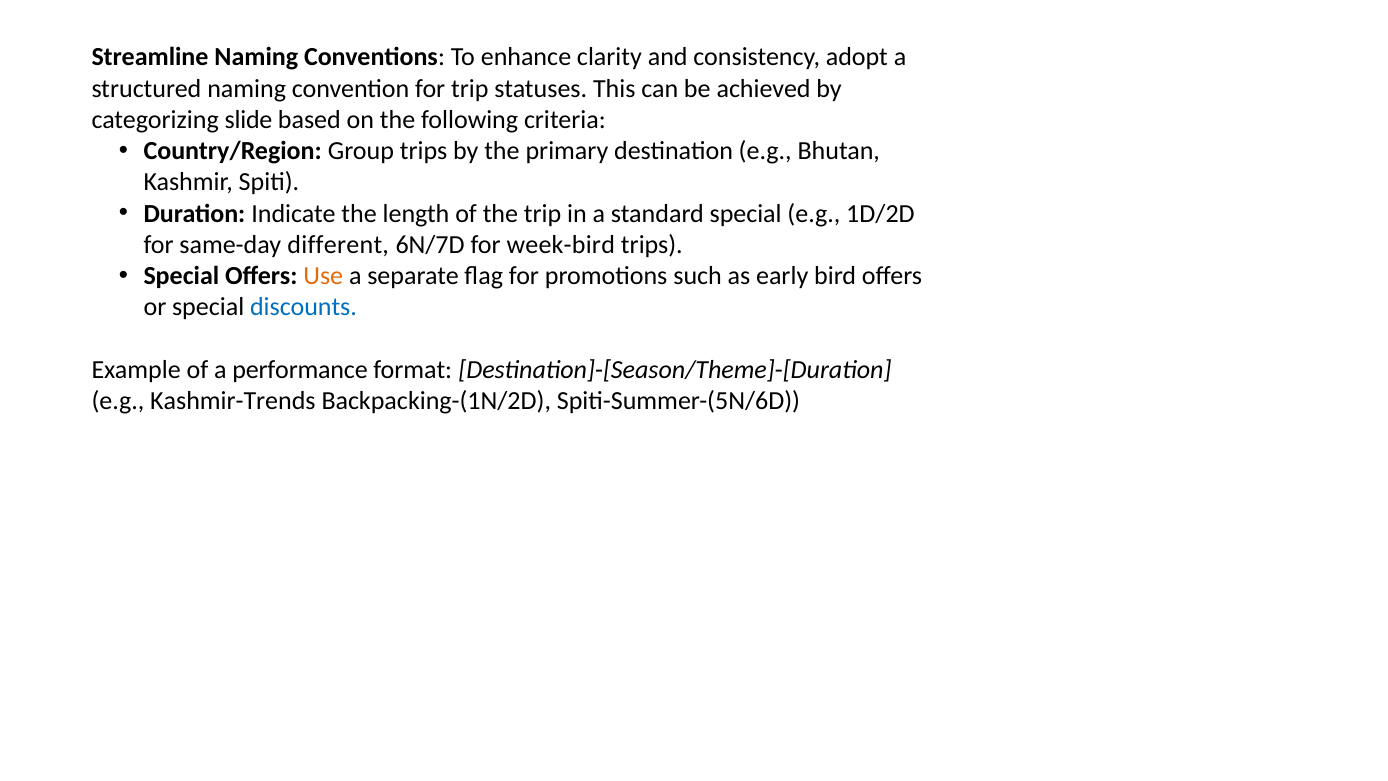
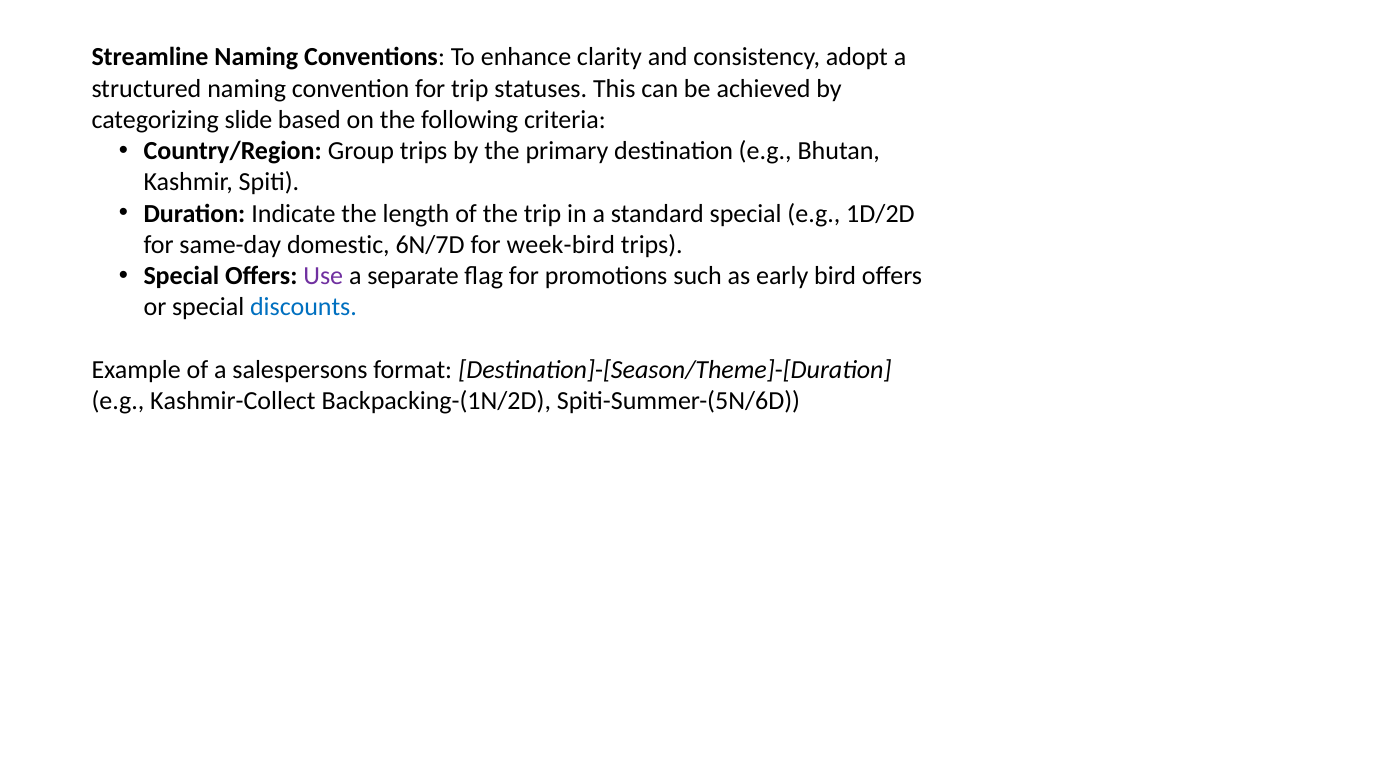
different: different -> domestic
Use colour: orange -> purple
performance: performance -> salespersons
Kashmir-Trends: Kashmir-Trends -> Kashmir-Collect
